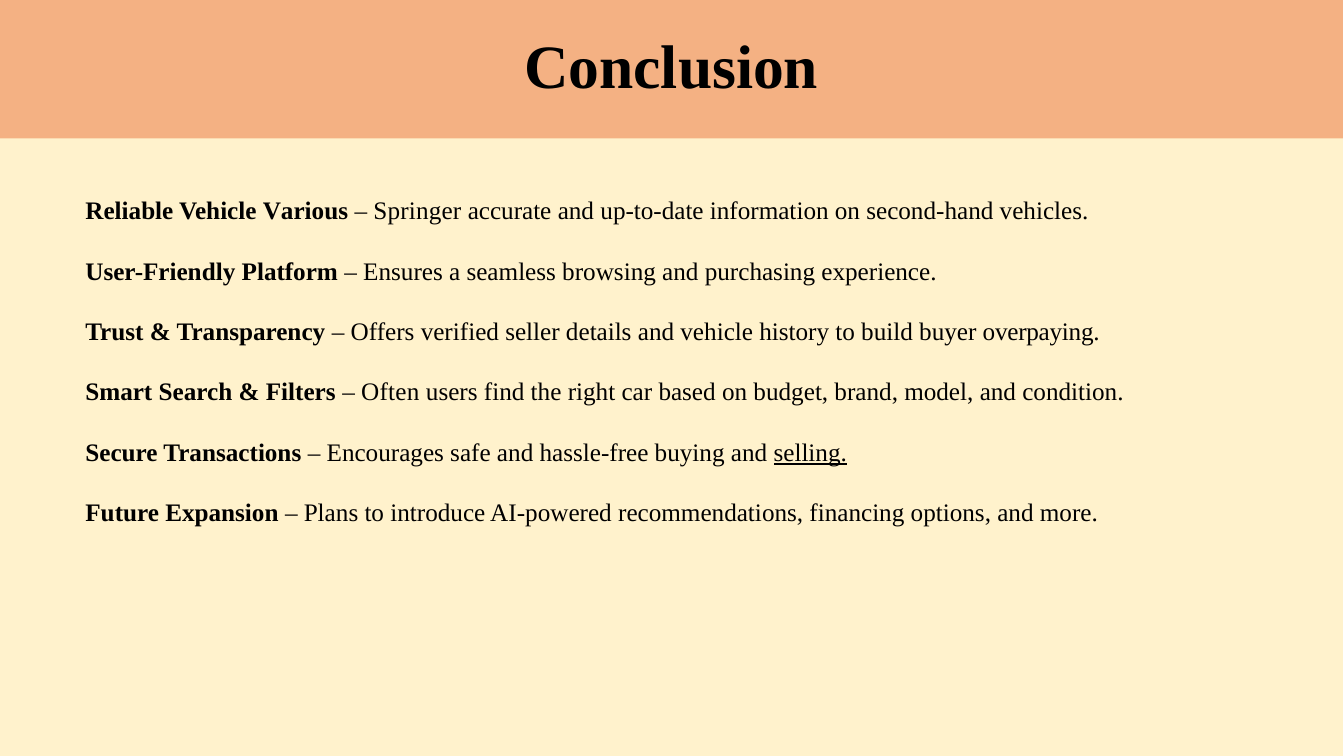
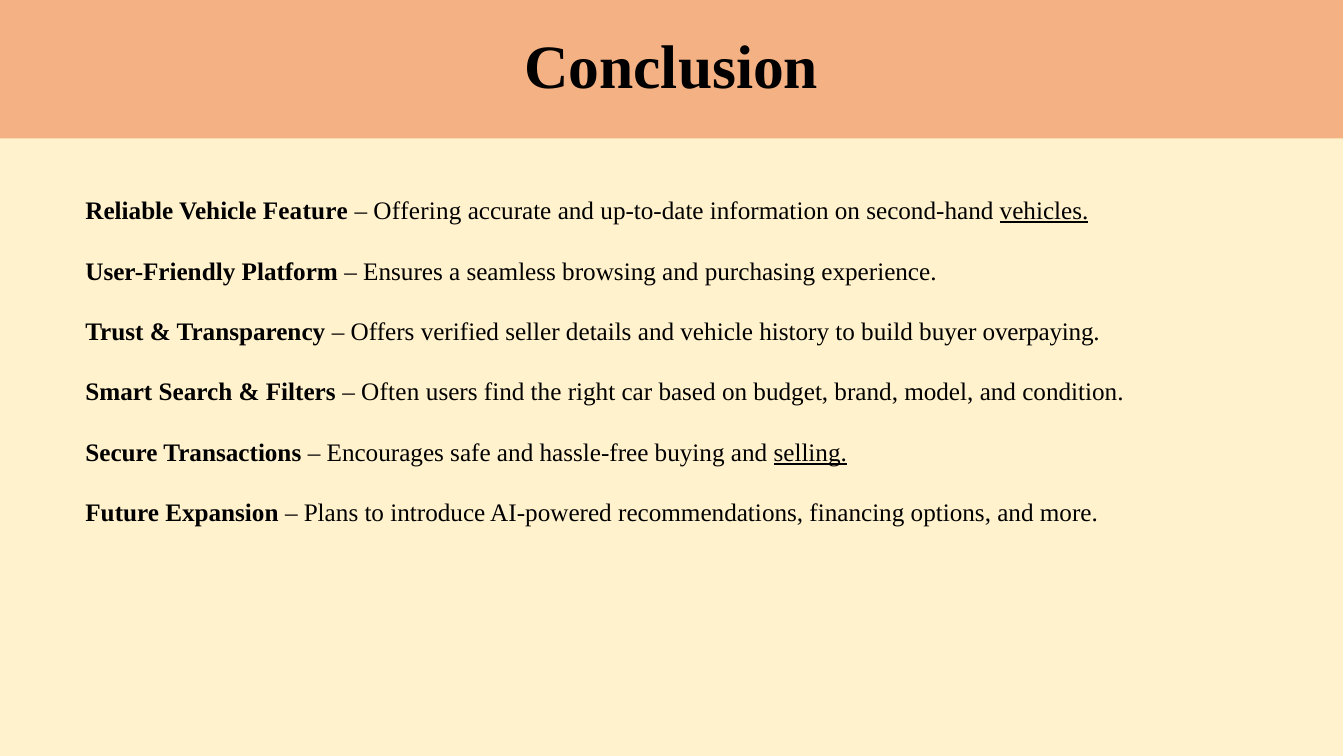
Various: Various -> Feature
Springer: Springer -> Offering
vehicles underline: none -> present
